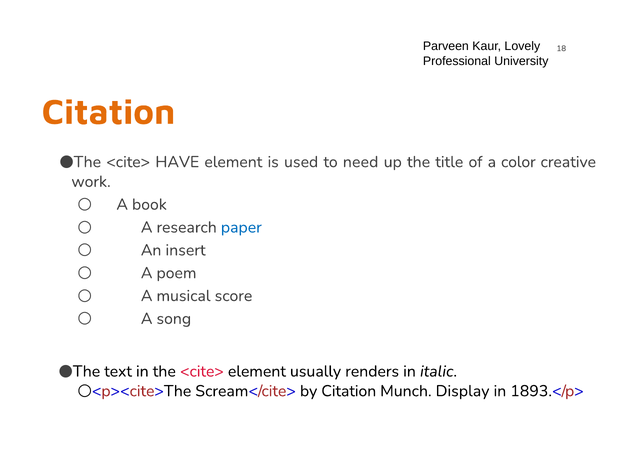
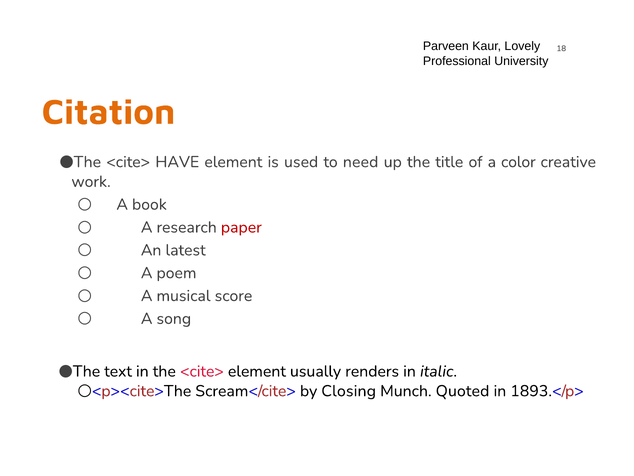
paper colour: blue -> red
insert: insert -> latest
by Citation: Citation -> Closing
Display: Display -> Quoted
